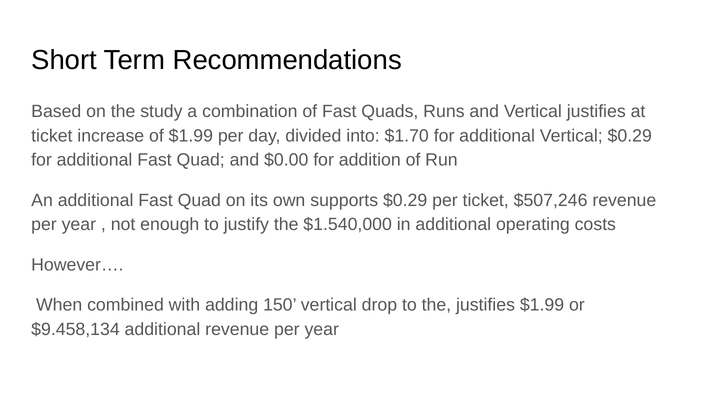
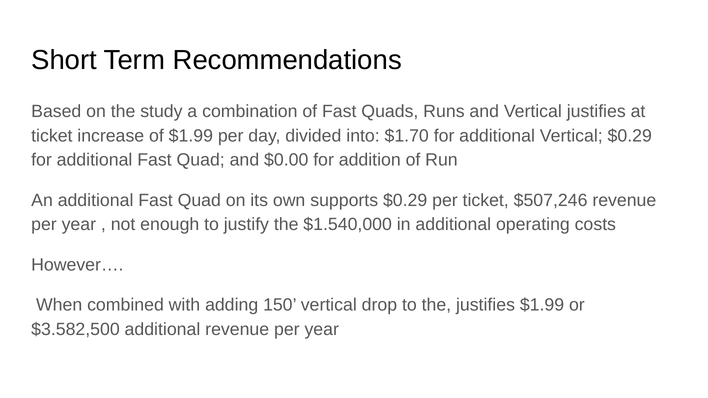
$9.458,134: $9.458,134 -> $3.582,500
